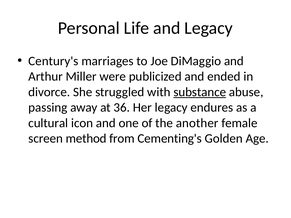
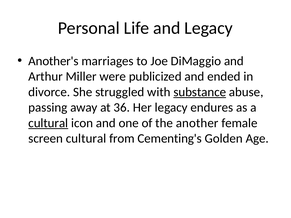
Century's: Century's -> Another's
cultural at (48, 123) underline: none -> present
screen method: method -> cultural
